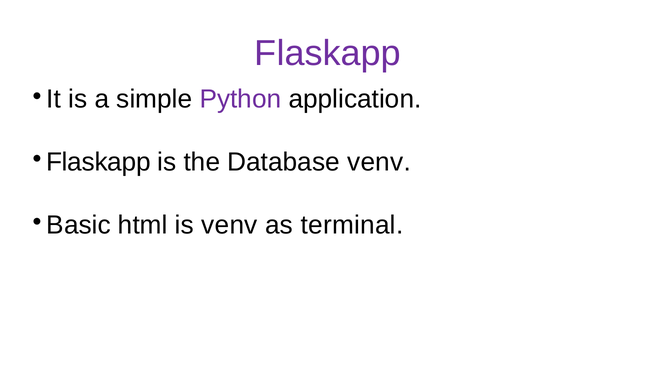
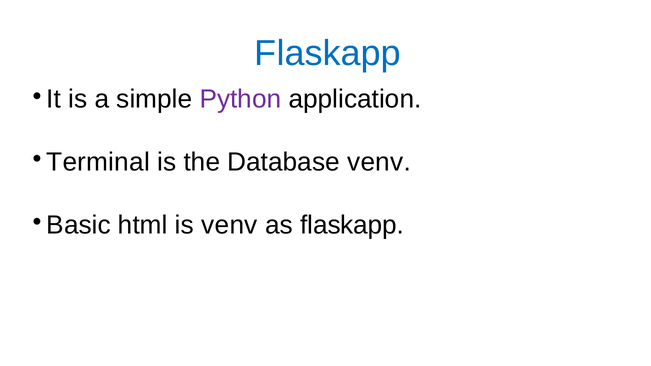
Flaskapp at (328, 53) colour: purple -> blue
Flaskapp at (98, 162): Flaskapp -> Terminal
as terminal: terminal -> flaskapp
